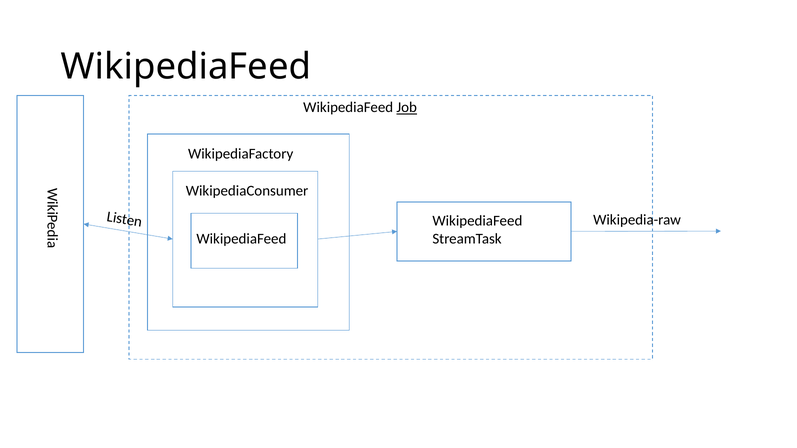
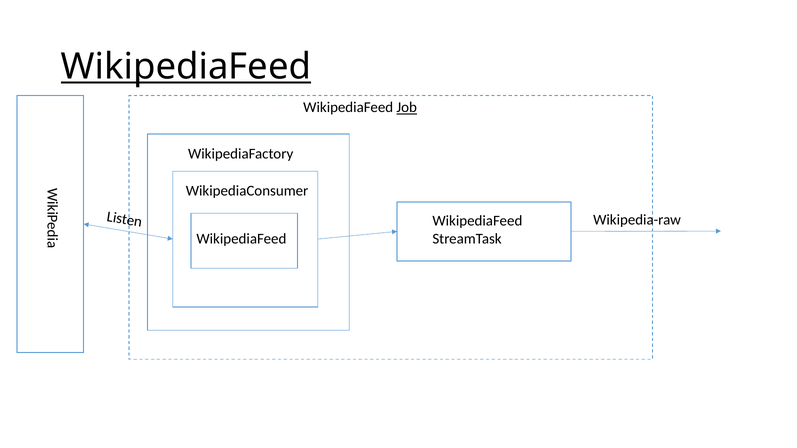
WikipediaFeed at (186, 67) underline: none -> present
